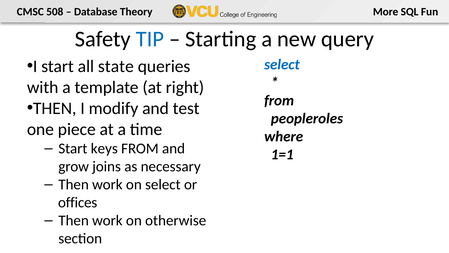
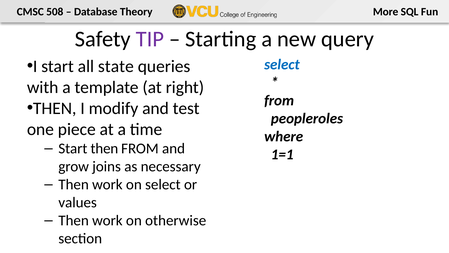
TIP colour: blue -> purple
Start keys: keys -> then
offices: offices -> values
